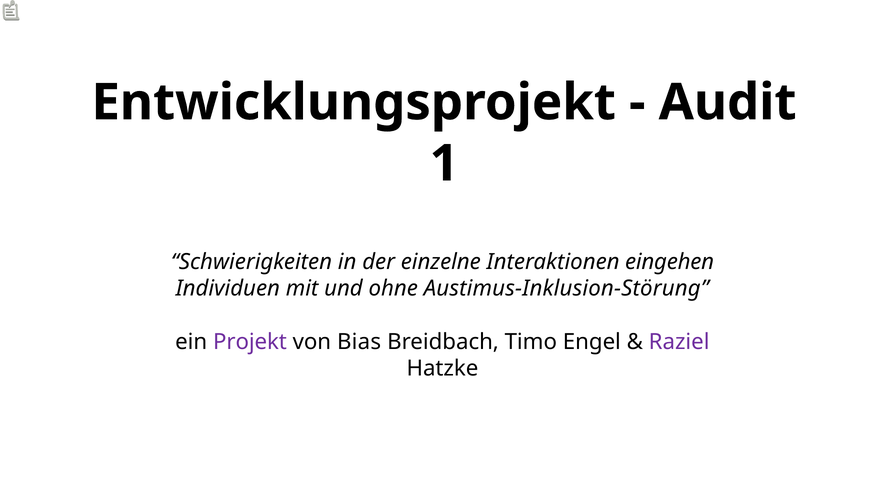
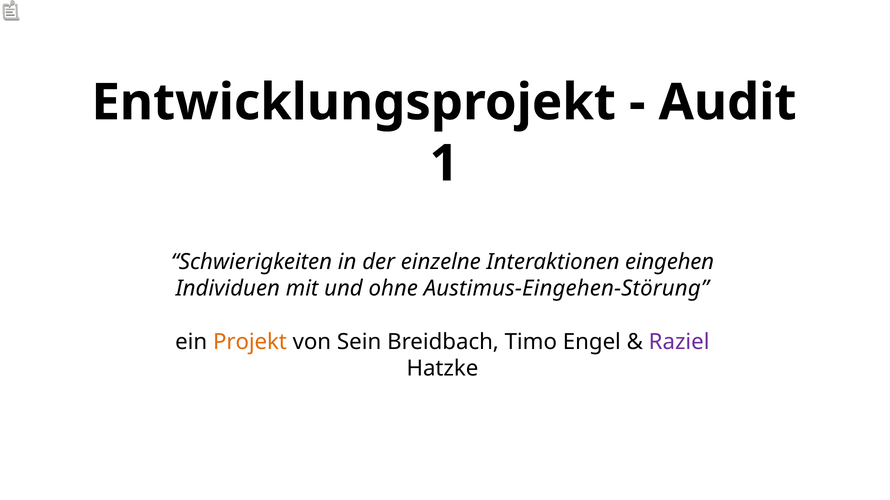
Austimus-Inklusion-Störung: Austimus-Inklusion-Störung -> Austimus-Eingehen-Störung
Projekt colour: purple -> orange
Bias: Bias -> Sein
